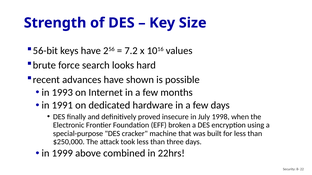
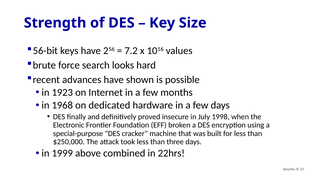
1993: 1993 -> 1923
1991: 1991 -> 1968
